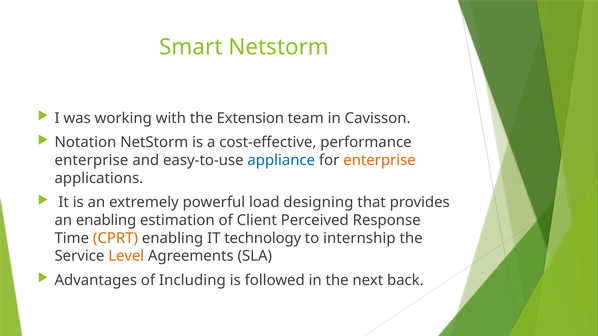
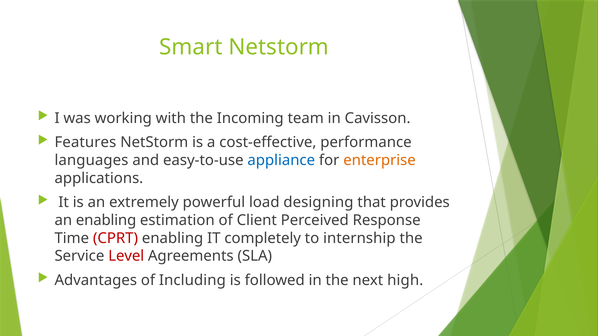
Extension: Extension -> Incoming
Notation: Notation -> Features
enterprise at (91, 160): enterprise -> languages
CPRT colour: orange -> red
technology: technology -> completely
Level colour: orange -> red
back: back -> high
